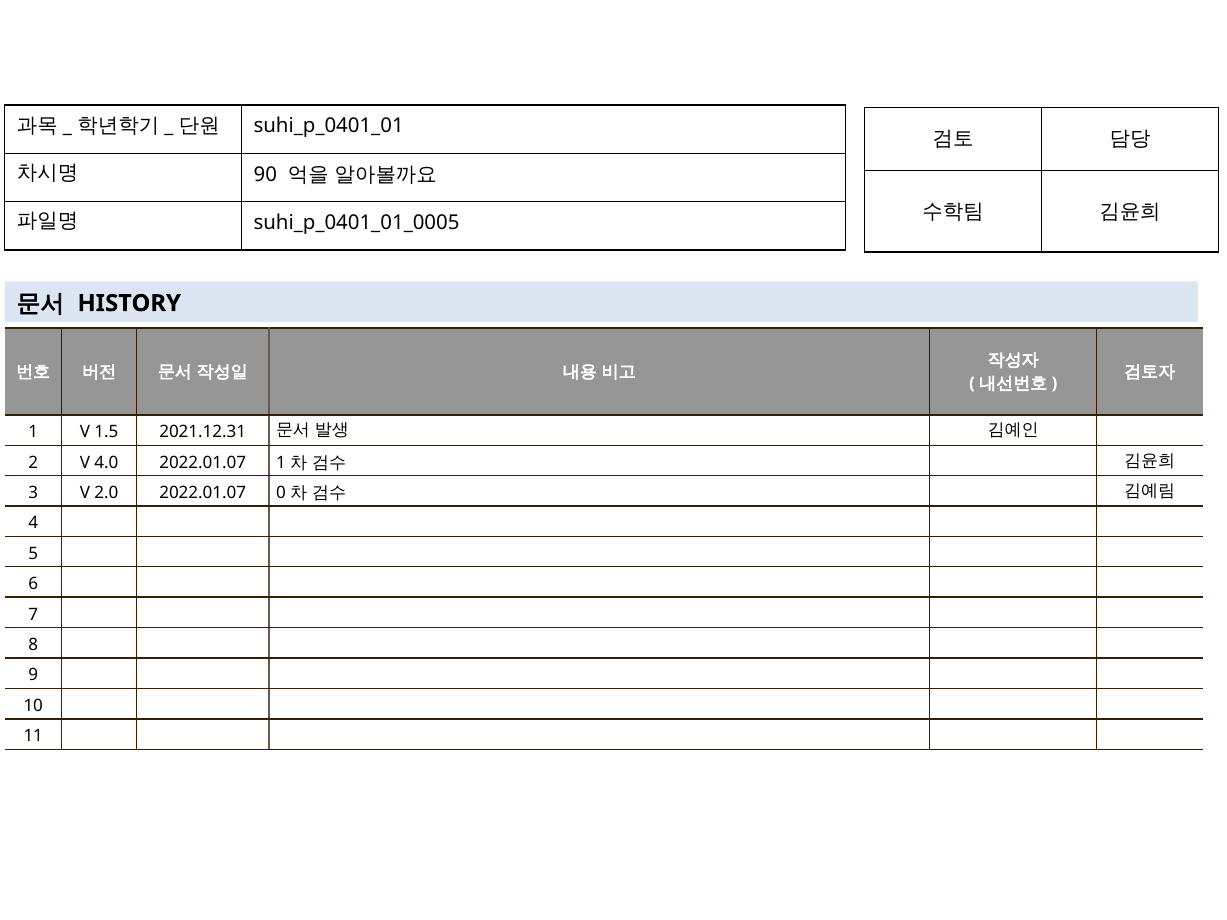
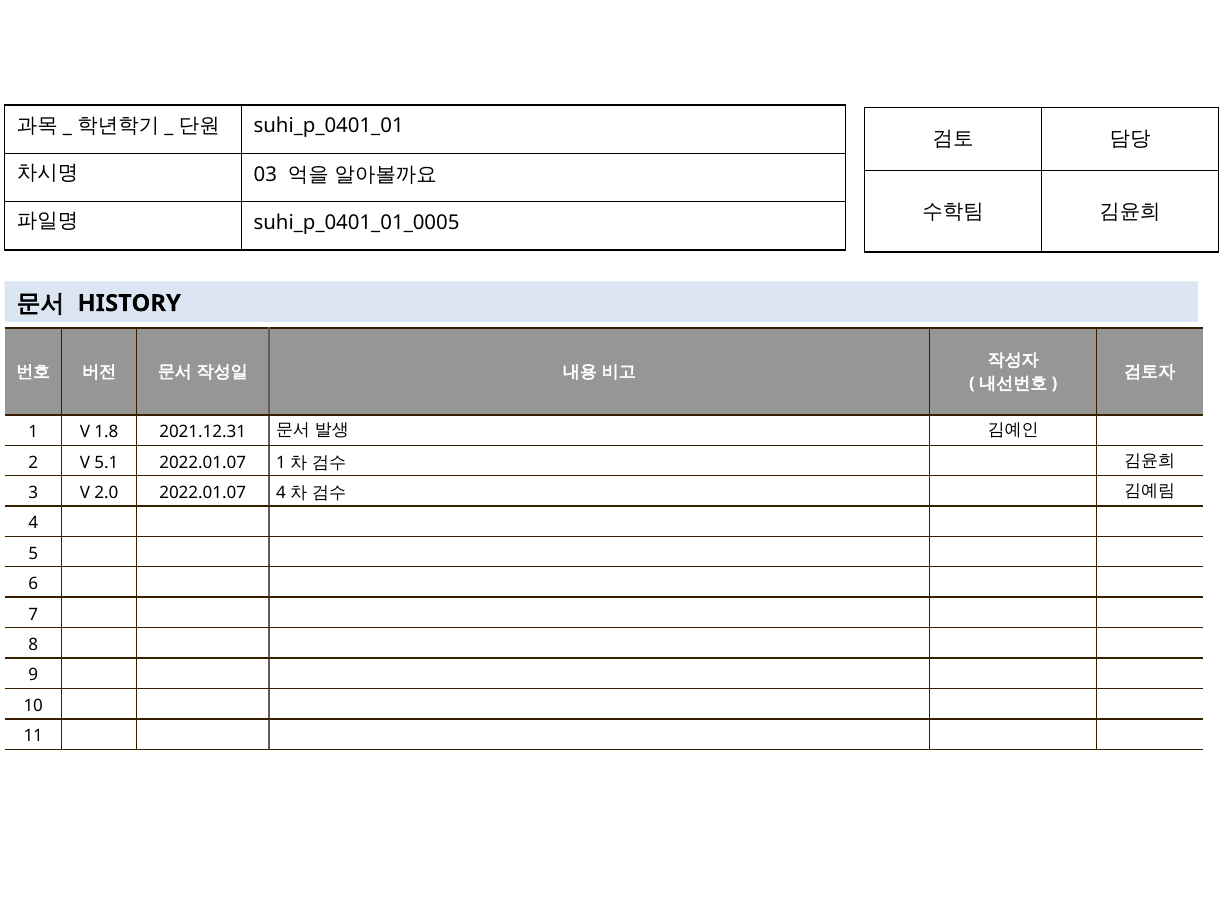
90: 90 -> 03
1.5: 1.5 -> 1.8
4.0: 4.0 -> 5.1
2022.01.07 0: 0 -> 4
